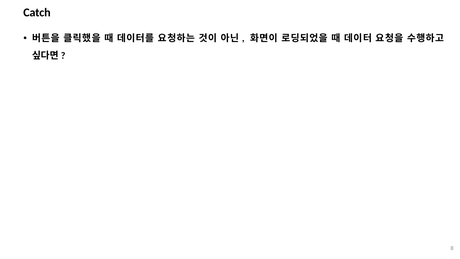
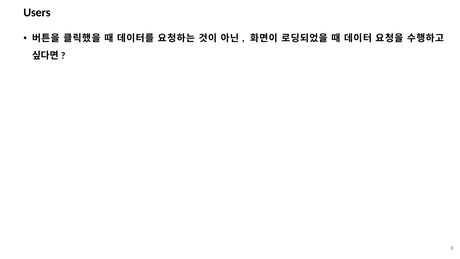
Catch: Catch -> Users
